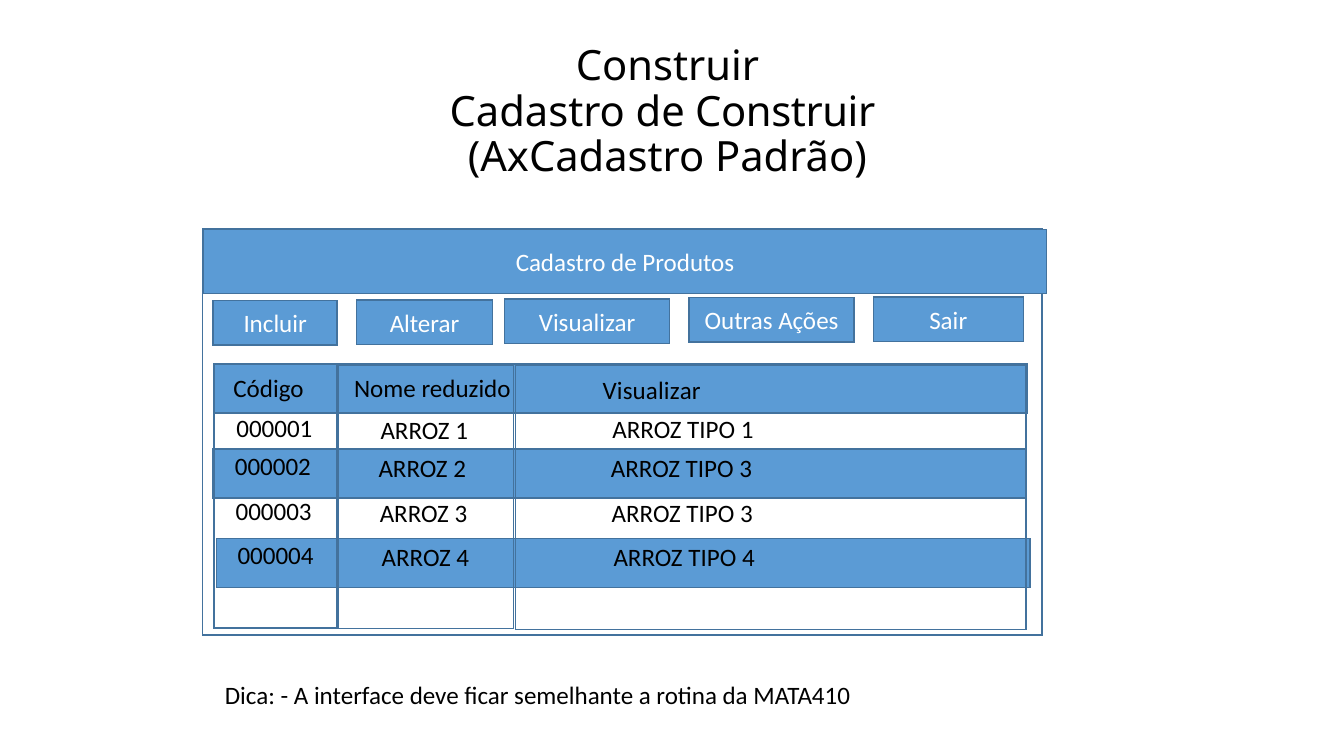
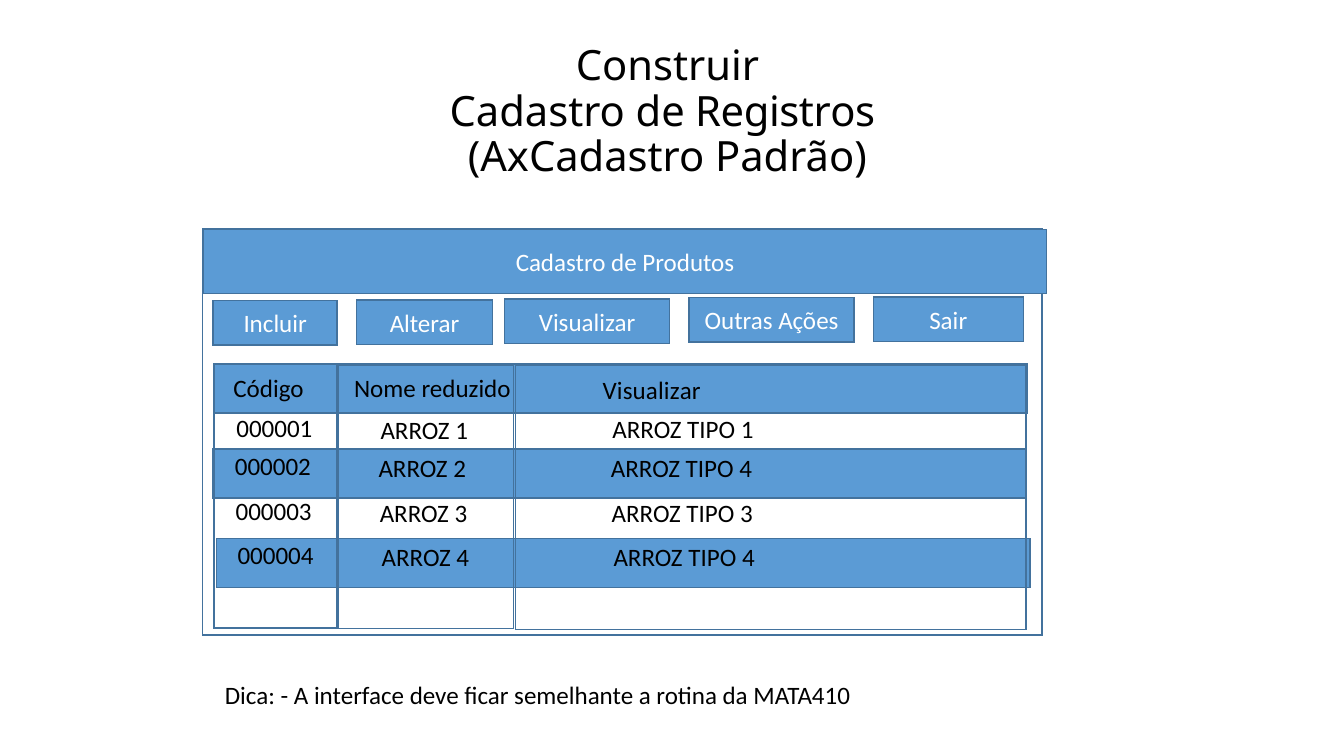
de Construir: Construir -> Registros
3 at (746, 469): 3 -> 4
